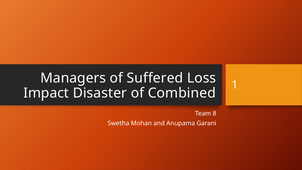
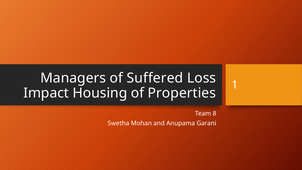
Disaster: Disaster -> Housing
Combined: Combined -> Properties
